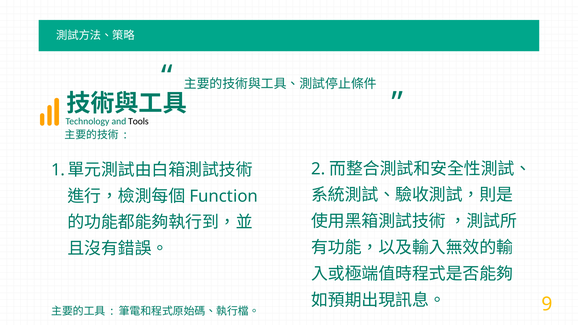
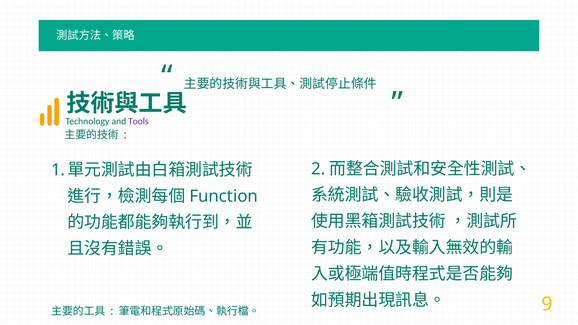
Tools colour: black -> purple
